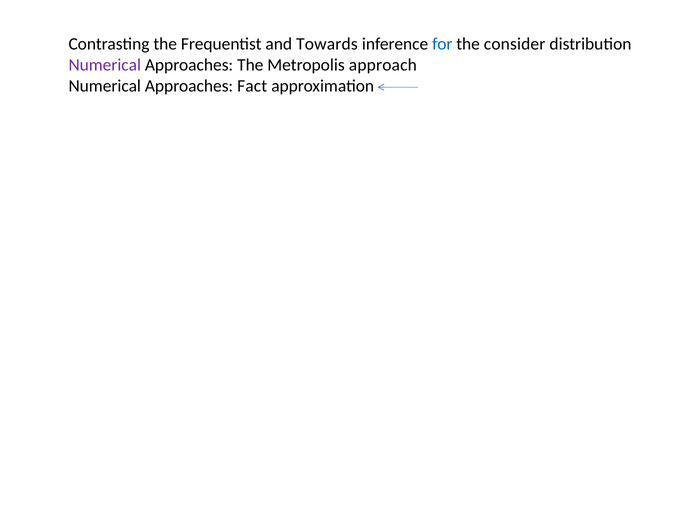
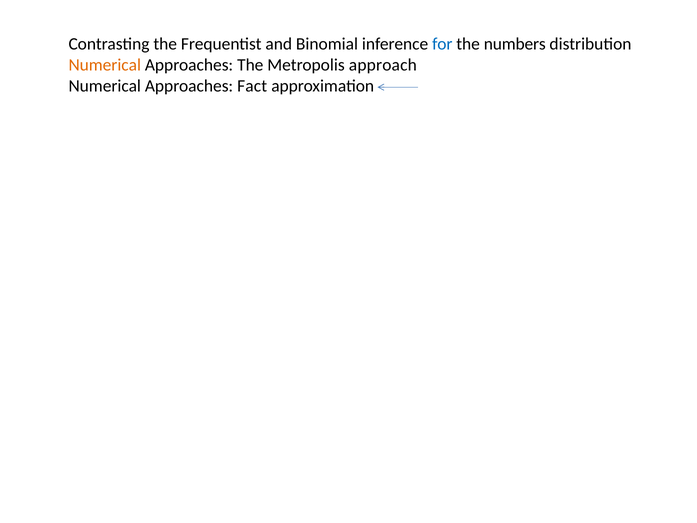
Towards: Towards -> Binomial
consider: consider -> numbers
Numerical at (105, 65) colour: purple -> orange
